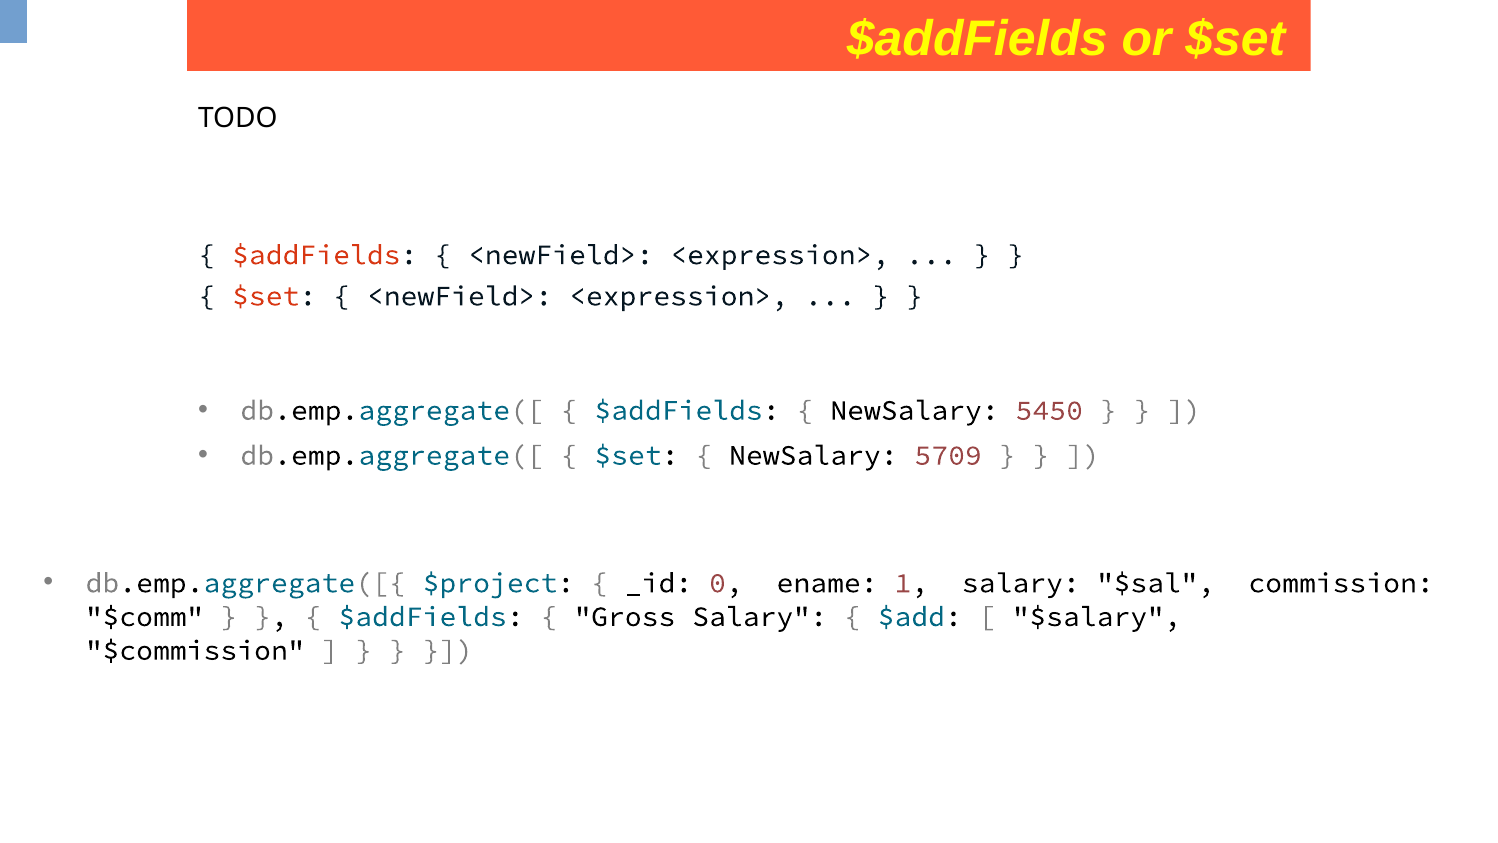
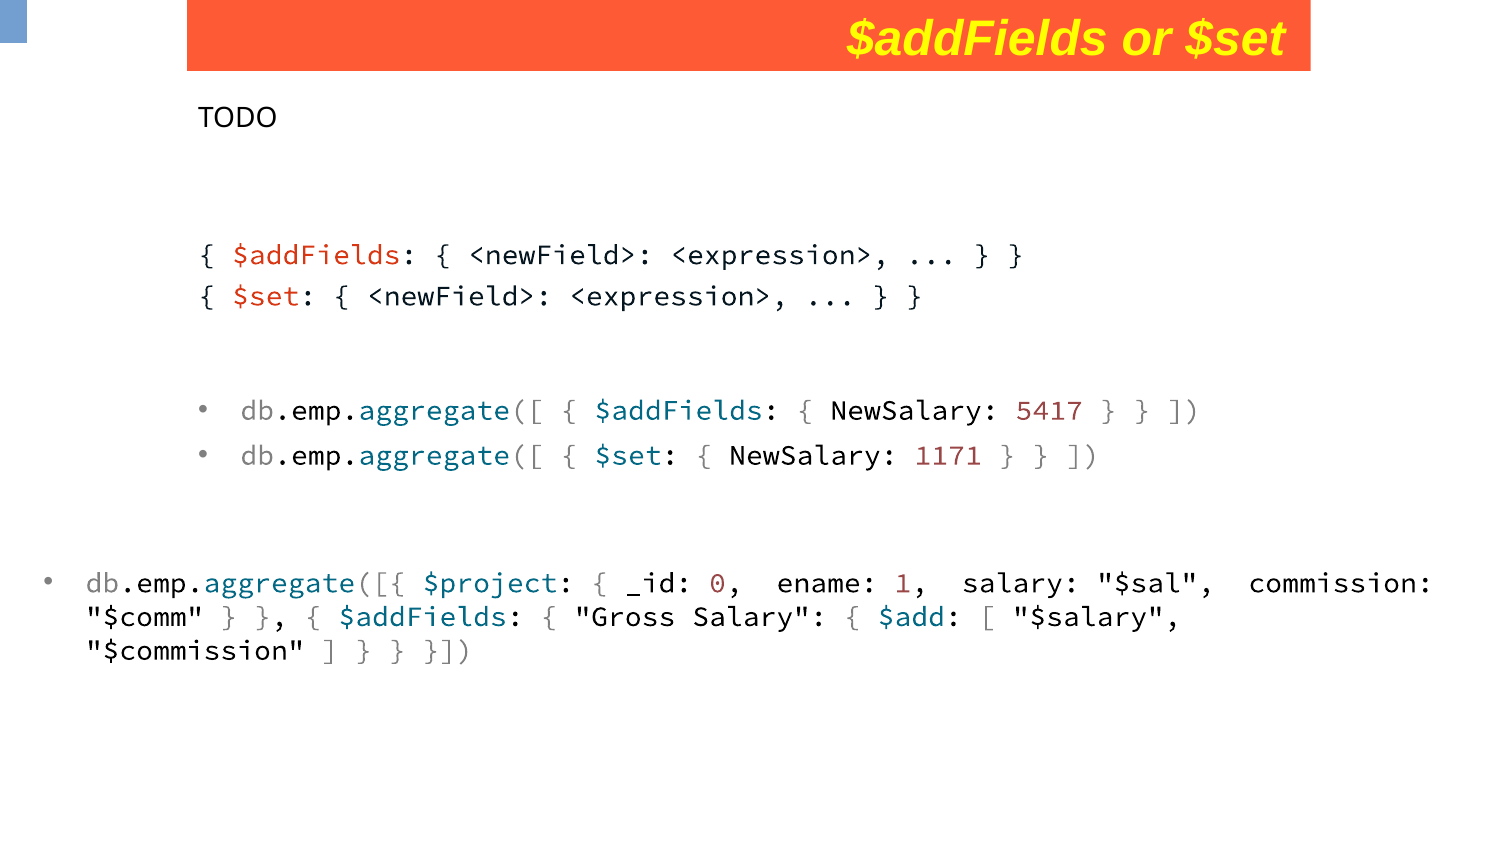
5450: 5450 -> 5417
5709: 5709 -> 1171
